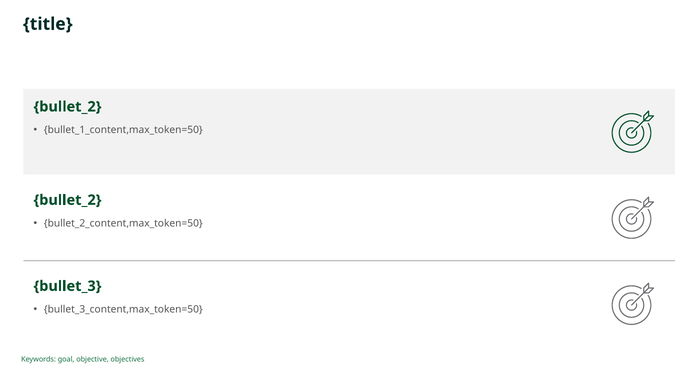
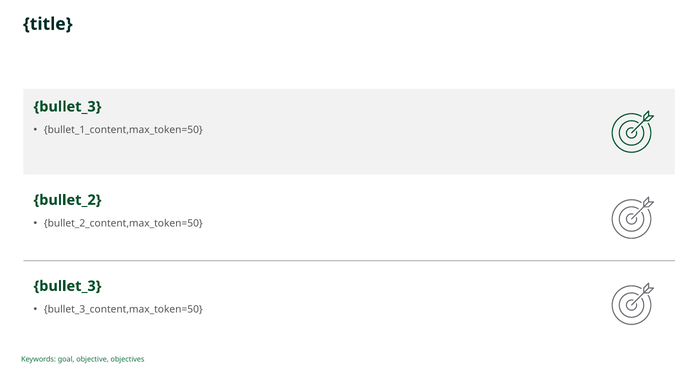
bullet_2 at (68, 107): bullet_2 -> bullet_3
